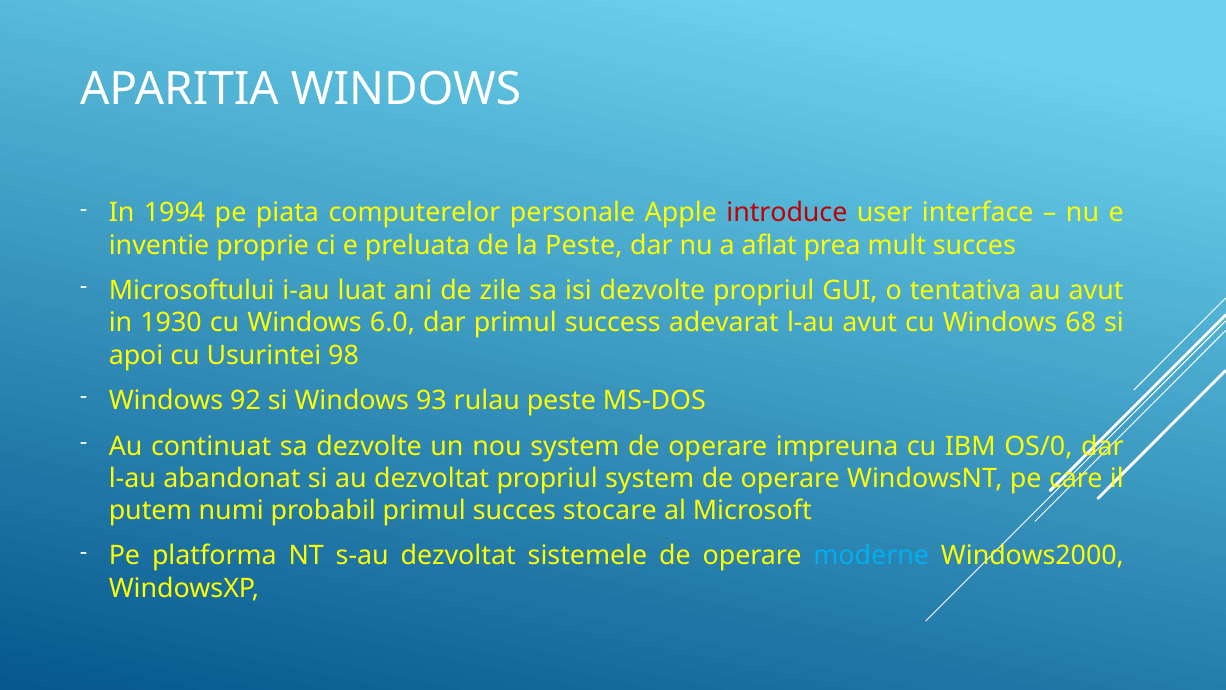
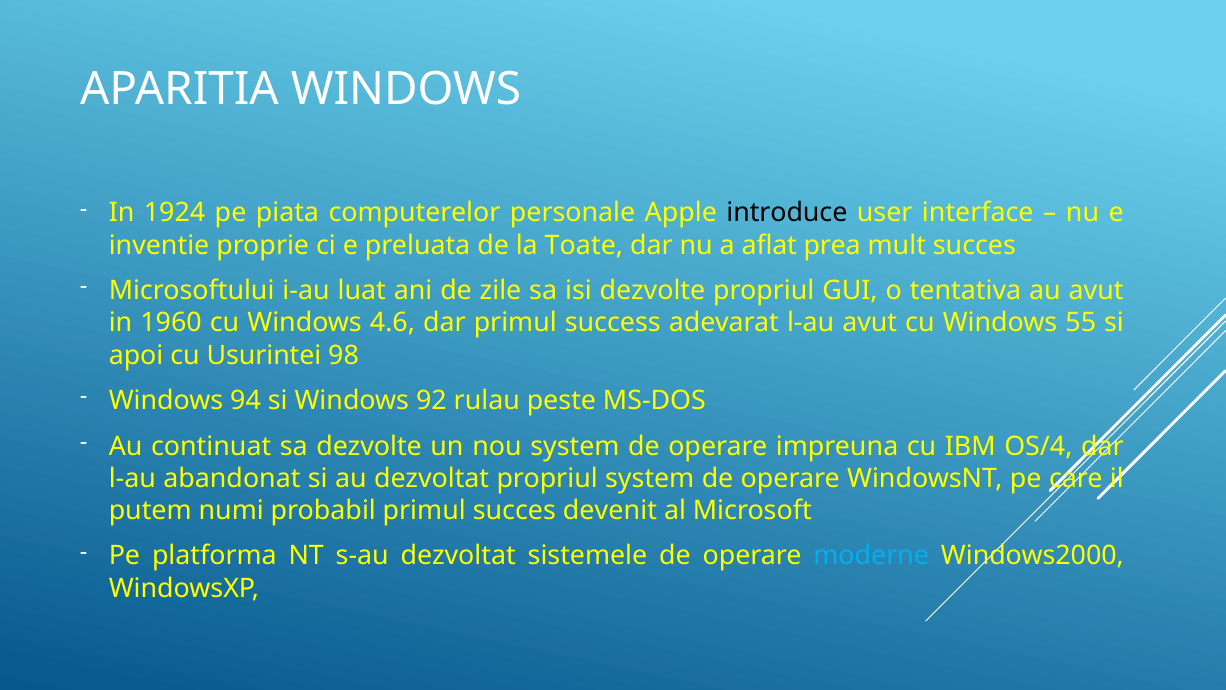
1994: 1994 -> 1924
introduce colour: red -> black
la Peste: Peste -> Toate
1930: 1930 -> 1960
6.0: 6.0 -> 4.6
68: 68 -> 55
92: 92 -> 94
93: 93 -> 92
OS/0: OS/0 -> OS/4
stocare: stocare -> devenit
